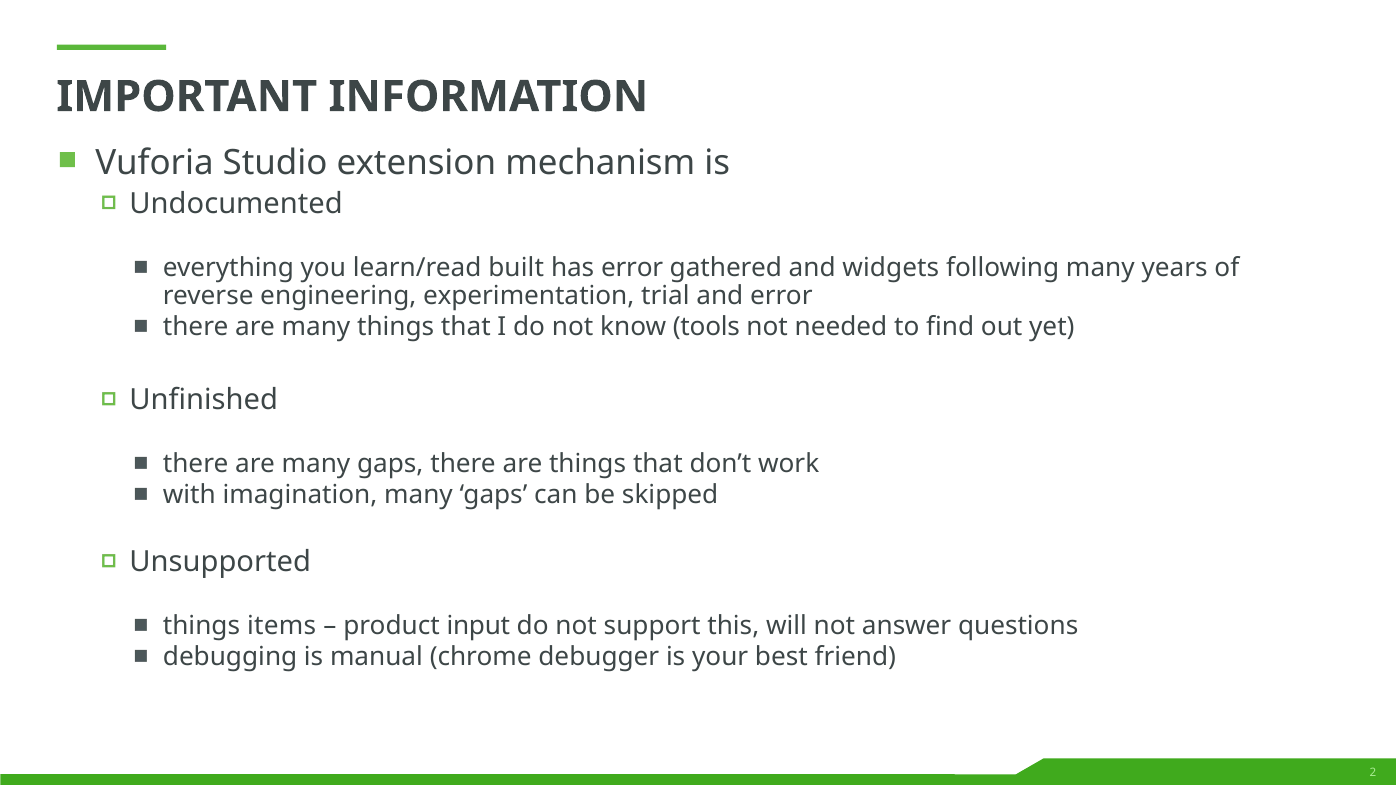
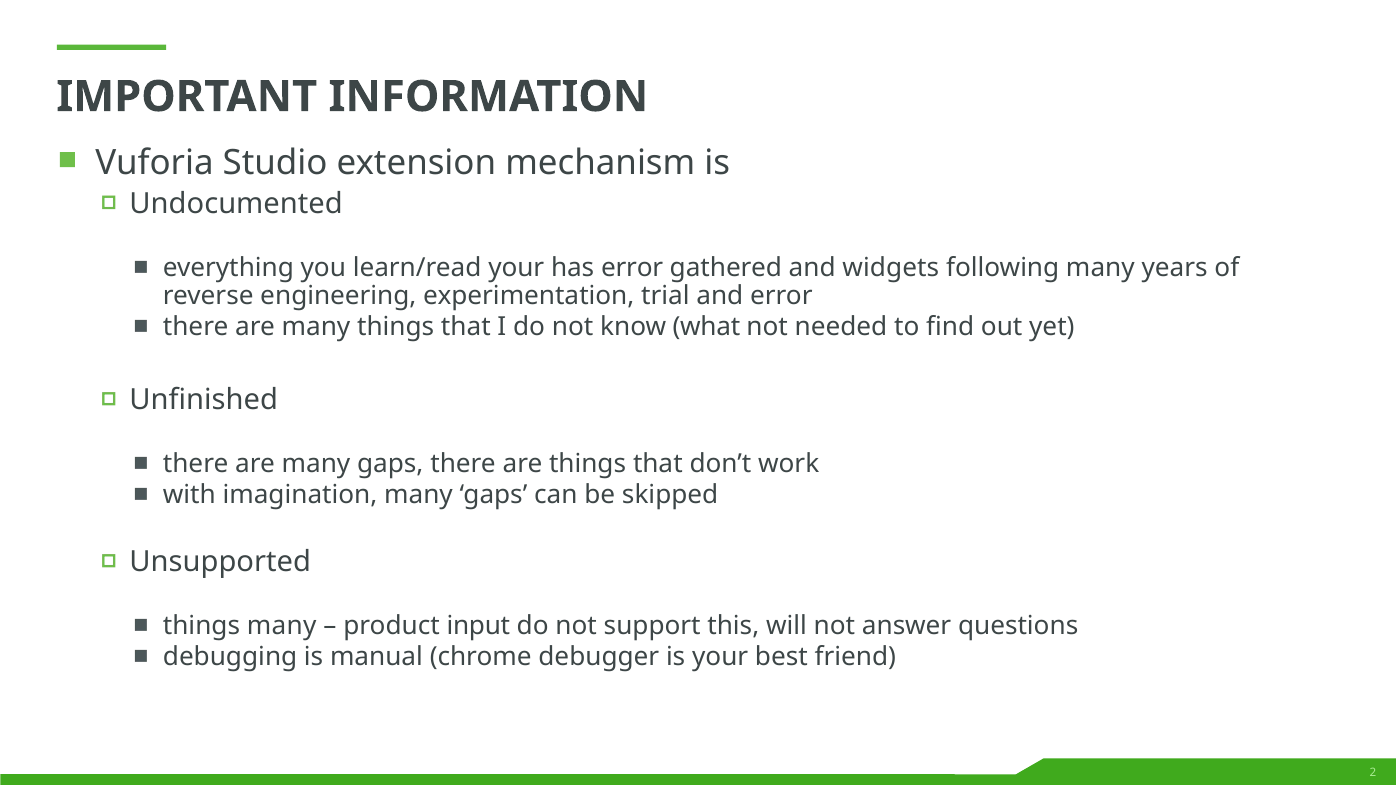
learn/read built: built -> your
tools: tools -> what
things items: items -> many
